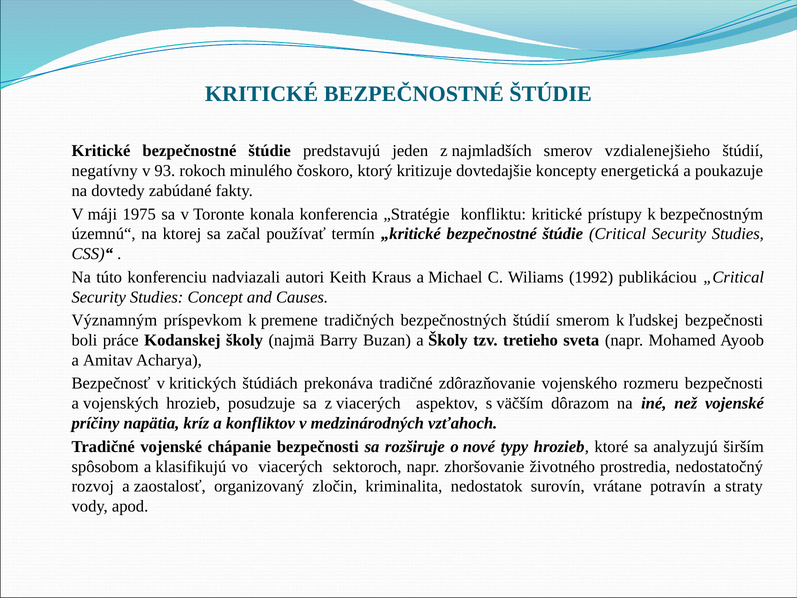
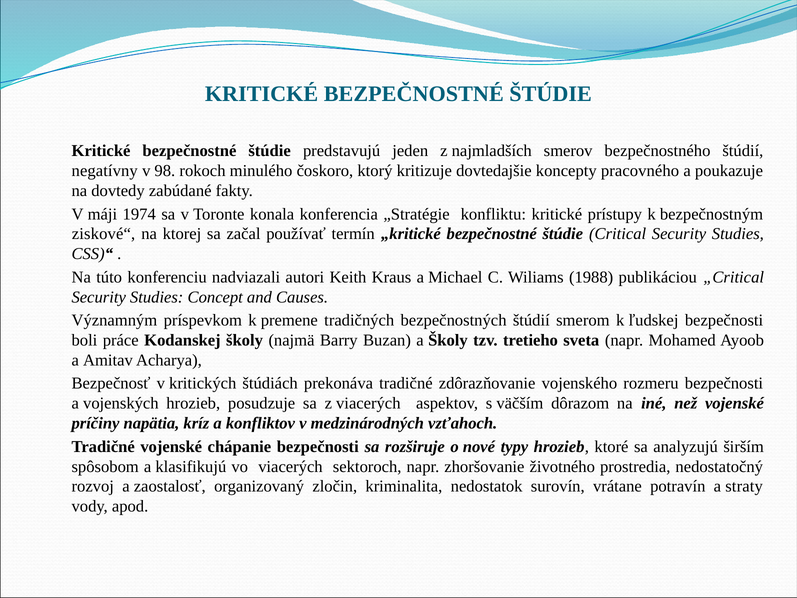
vzdialenejšieho: vzdialenejšieho -> bezpečnostného
93: 93 -> 98
energetická: energetická -> pracovného
1975: 1975 -> 1974
územnú“: územnú“ -> ziskové“
1992: 1992 -> 1988
